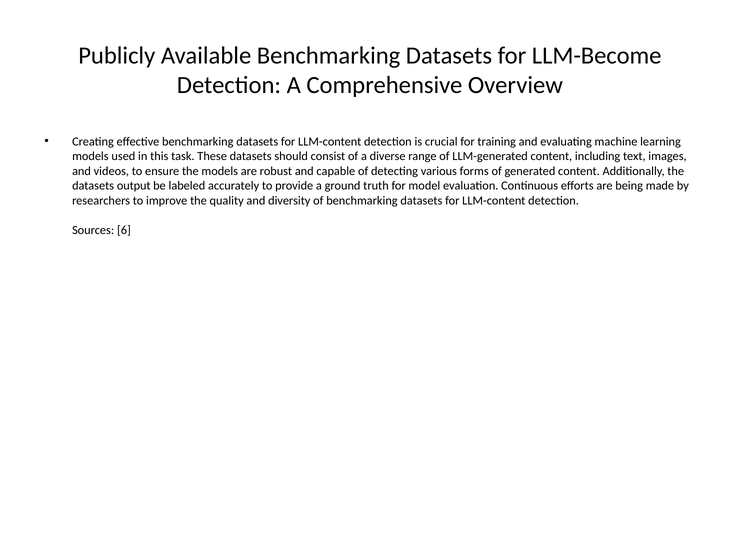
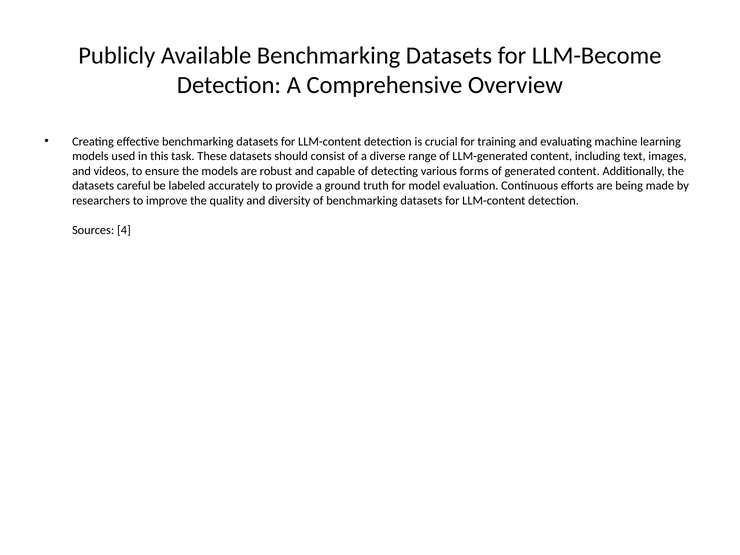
output: output -> careful
6: 6 -> 4
